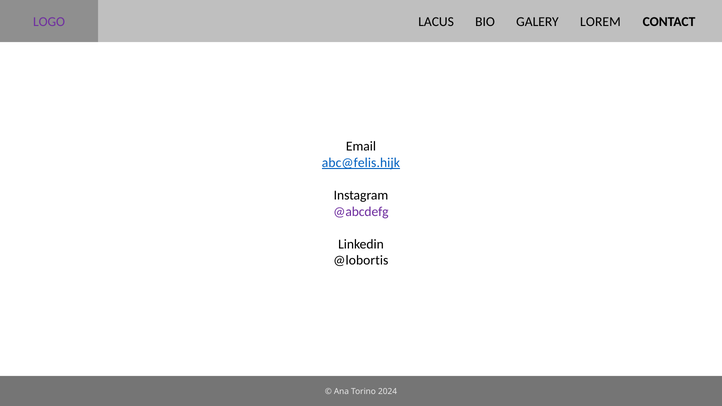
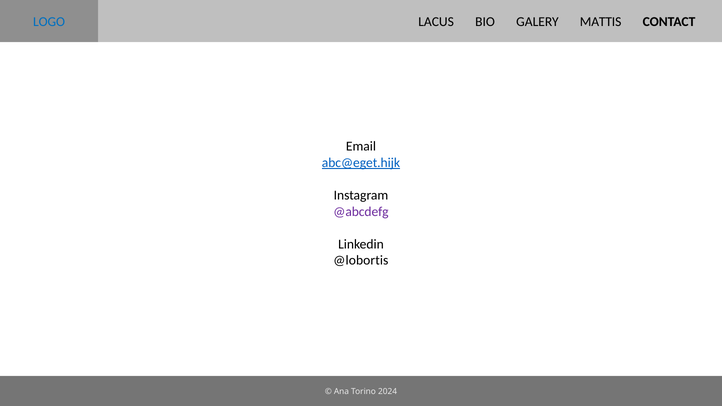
LOGO colour: purple -> blue
LOREM: LOREM -> MATTIS
abc@felis.hijk: abc@felis.hijk -> abc@eget.hijk
